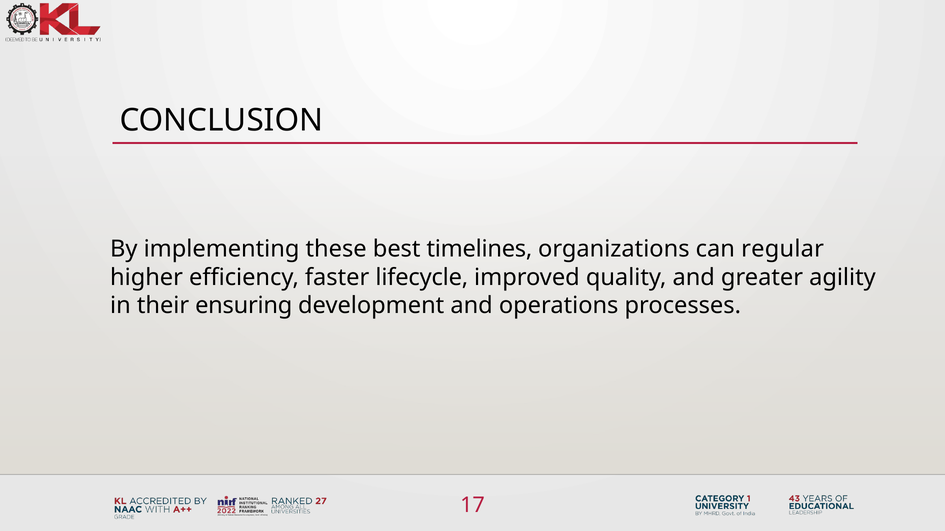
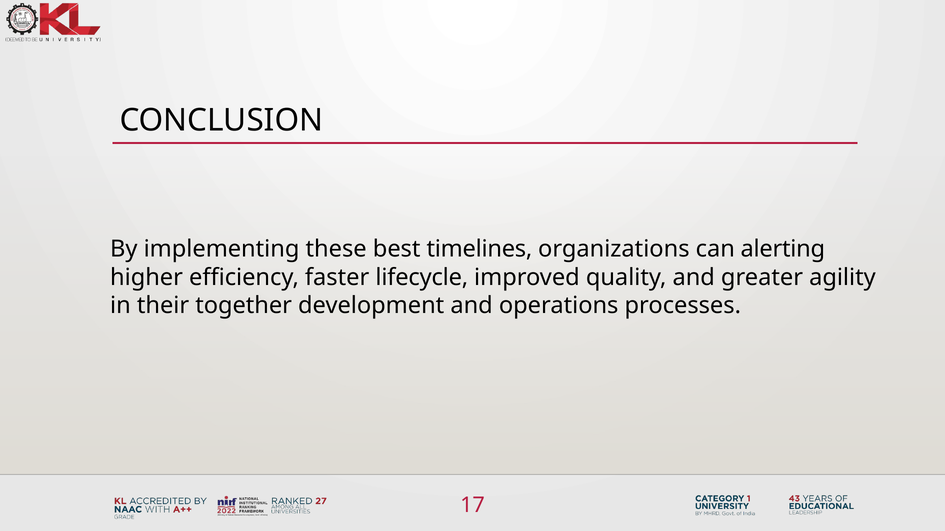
regular: regular -> alerting
ensuring: ensuring -> together
